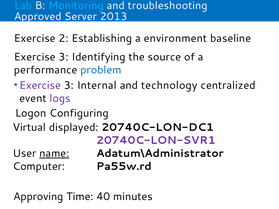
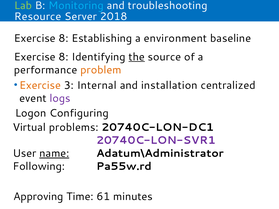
Lab colour: light blue -> light green
Approved: Approved -> Resource
2013: 2013 -> 2018
2 at (64, 38): 2 -> 8
3 at (64, 57): 3 -> 8
the underline: none -> present
problem colour: blue -> orange
Exercise at (40, 85) colour: purple -> orange
technology: technology -> installation
displayed: displayed -> problems
Computer: Computer -> Following
40: 40 -> 61
